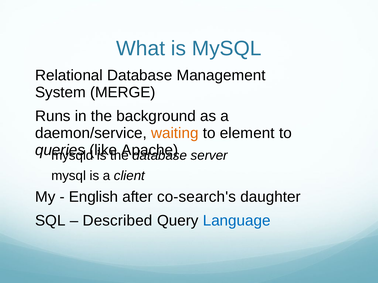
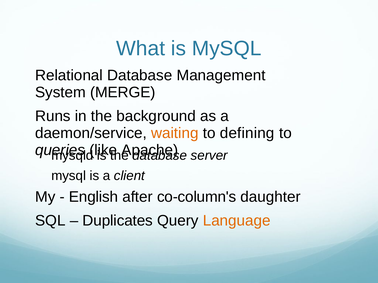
element: element -> defining
co-search's: co-search's -> co-column's
Described: Described -> Duplicates
Language colour: blue -> orange
